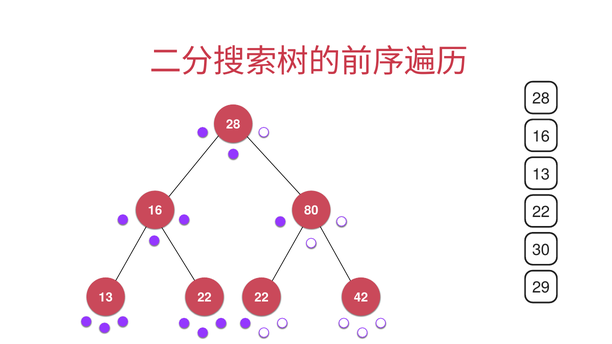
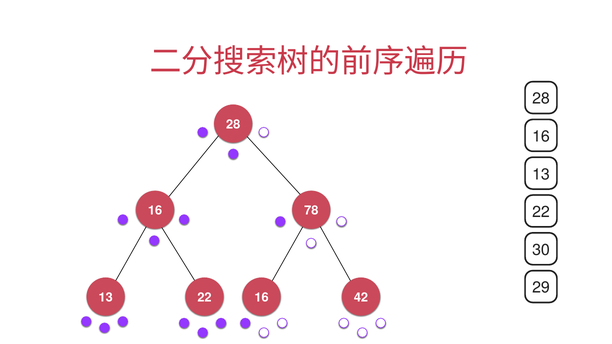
80: 80 -> 78
22 22: 22 -> 16
